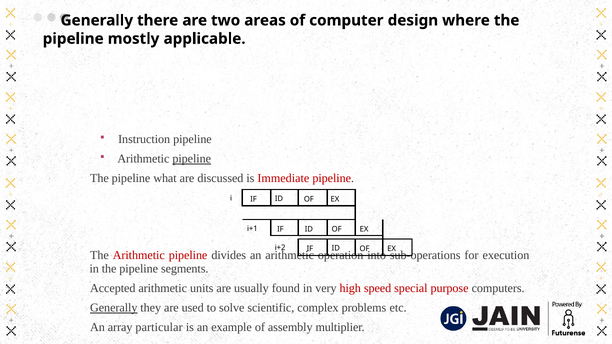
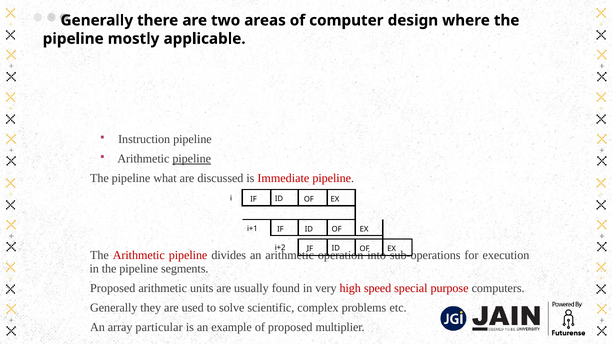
Accepted at (113, 289): Accepted -> Proposed
Generally at (114, 308) underline: present -> none
of assembly: assembly -> proposed
